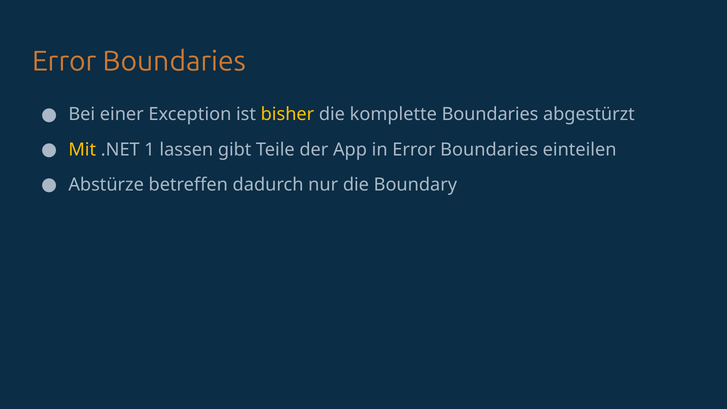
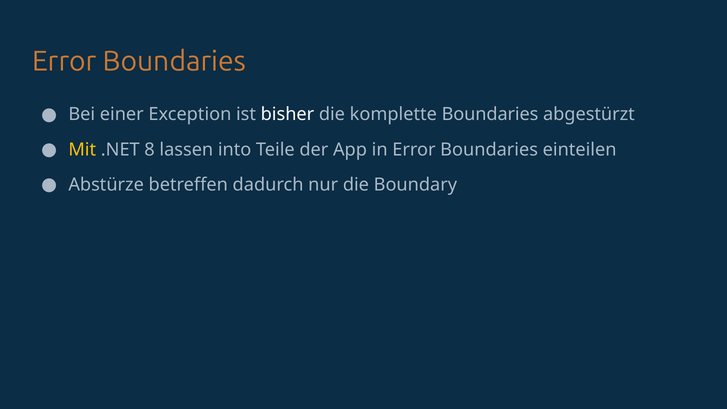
bisher colour: yellow -> white
1: 1 -> 8
gibt: gibt -> into
